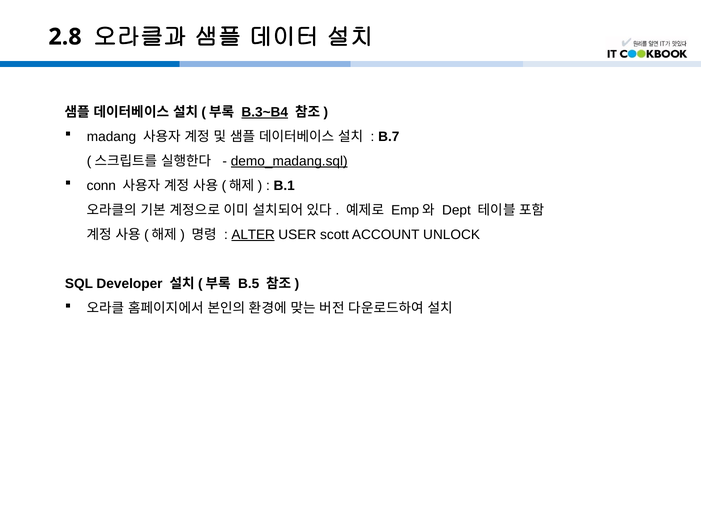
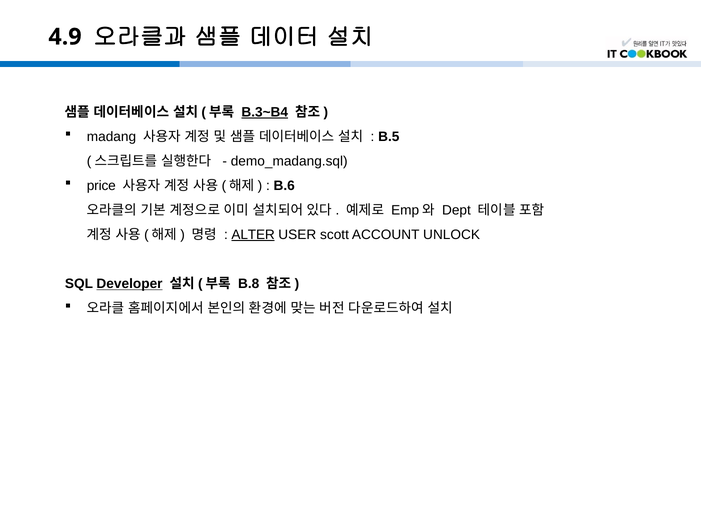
2.8: 2.8 -> 4.9
B.7: B.7 -> B.5
demo_madang.sql underline: present -> none
conn: conn -> price
B.1: B.1 -> B.6
Developer underline: none -> present
B.5: B.5 -> B.8
